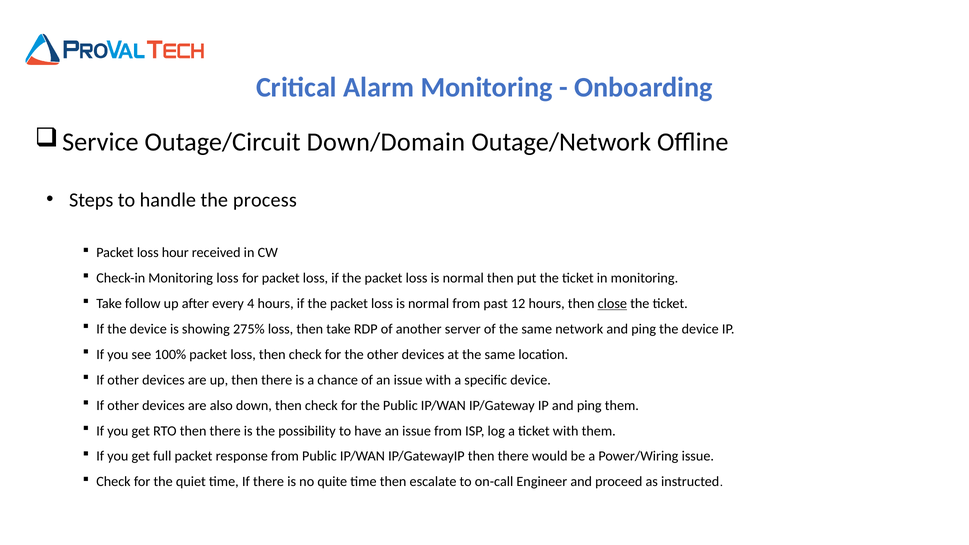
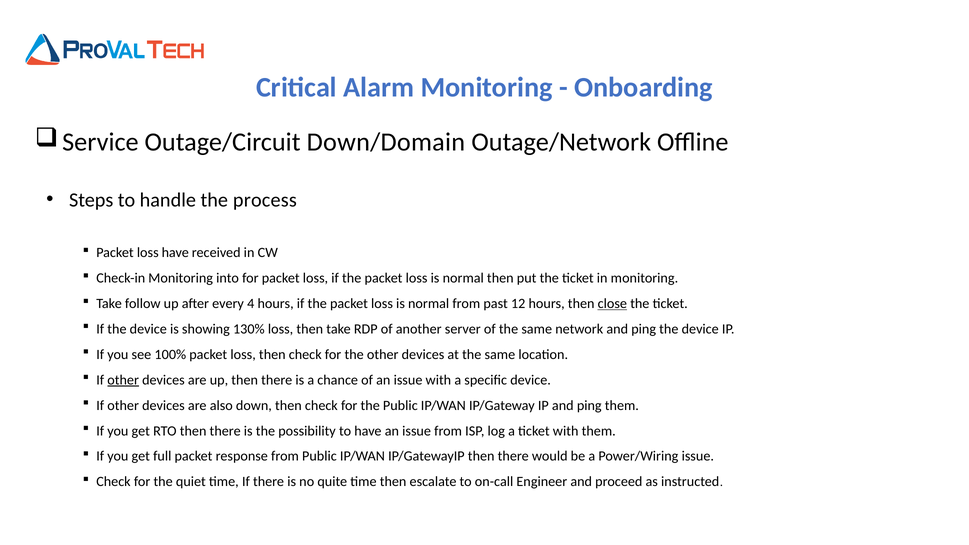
loss hour: hour -> have
Monitoring loss: loss -> into
275%: 275% -> 130%
other at (123, 380) underline: none -> present
